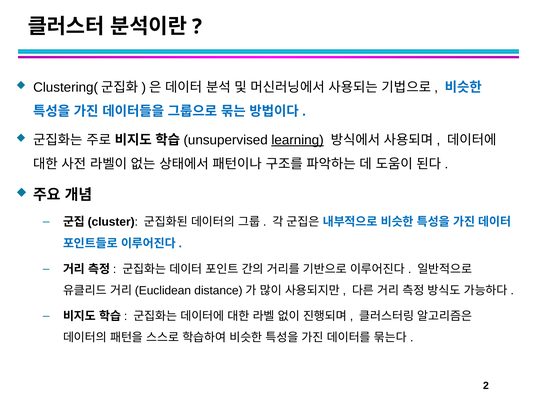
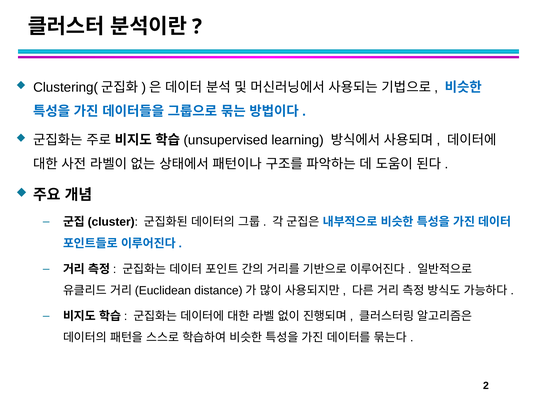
learning underline: present -> none
